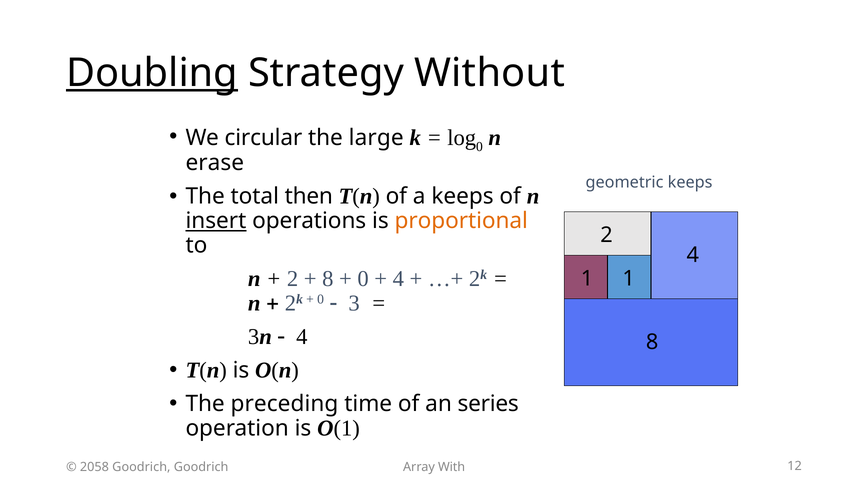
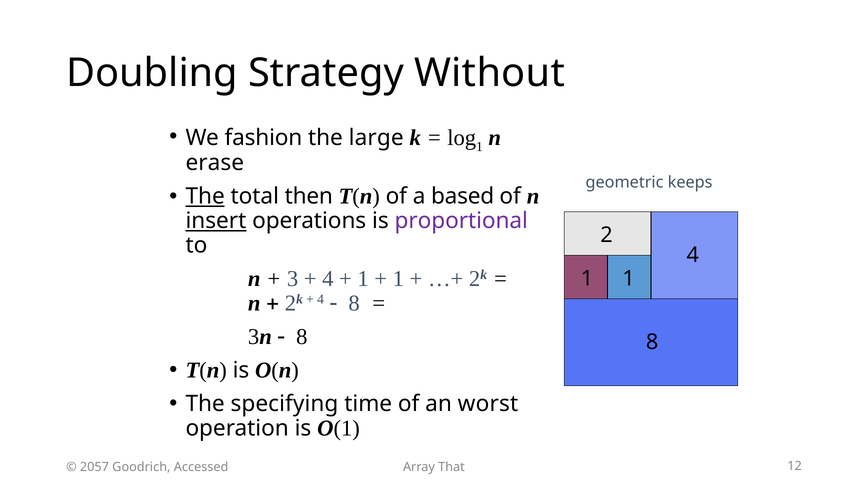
Doubling underline: present -> none
circular: circular -> fashion
0 at (479, 146): 0 -> 1
The at (205, 196) underline: none -> present
a keeps: keeps -> based
proportional colour: orange -> purple
2 at (293, 278): 2 -> 3
8 at (328, 278): 8 -> 4
0 at (363, 278): 0 -> 1
4 at (398, 278): 4 -> 1
0 at (321, 299): 0 -> 4
3 at (354, 303): 3 -> 8
4 at (302, 336): 4 -> 8
preceding: preceding -> specifying
series: series -> worst
2058: 2058 -> 2057
Goodrich Goodrich: Goodrich -> Accessed
With: With -> That
